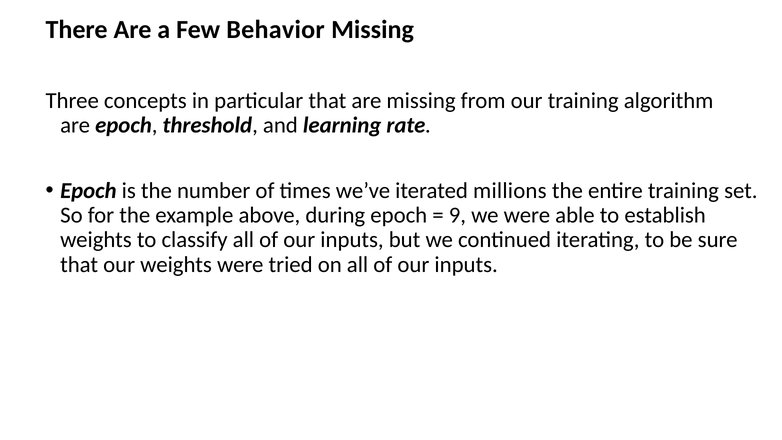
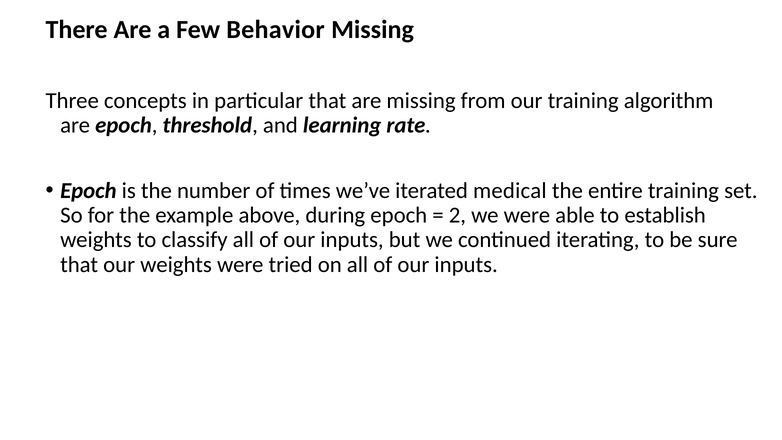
millions: millions -> medical
9: 9 -> 2
